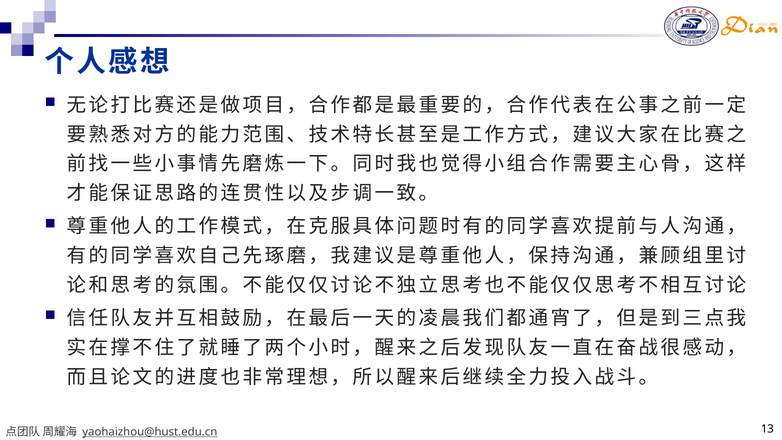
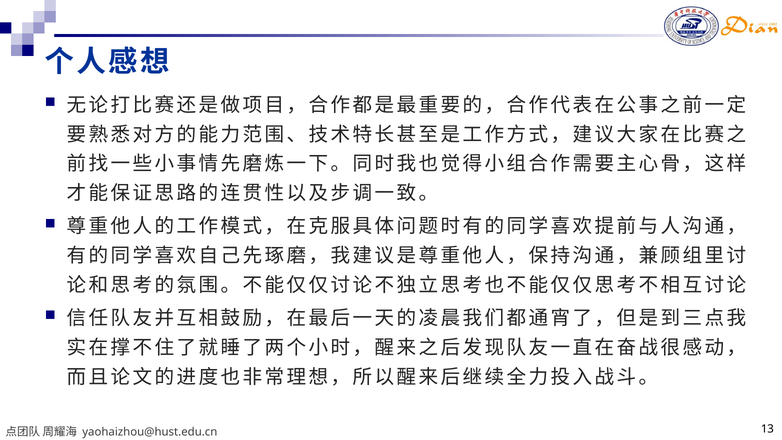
yaohaizhou@hust.edu.cn underline: present -> none
